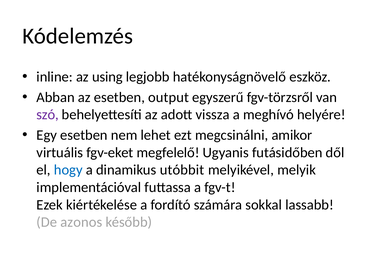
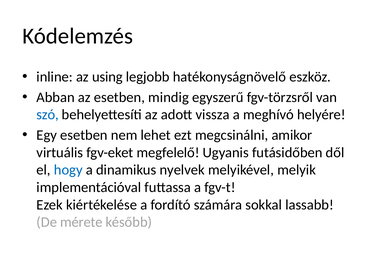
output: output -> mindig
szó colour: purple -> blue
utóbbit: utóbbit -> nyelvek
azonos: azonos -> mérete
